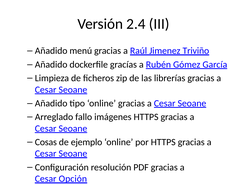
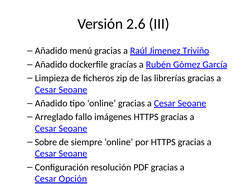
2.4: 2.4 -> 2.6
Cosas: Cosas -> Sobre
ejemplo: ejemplo -> siempre
